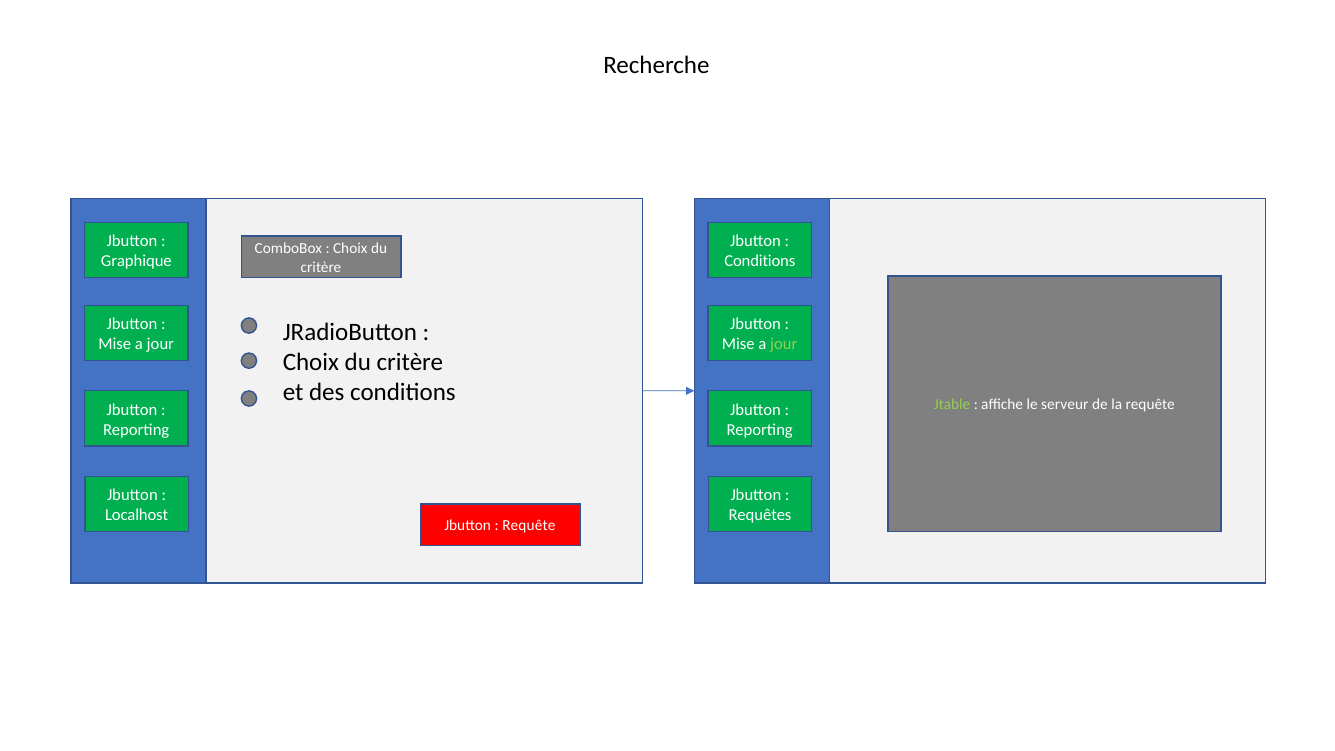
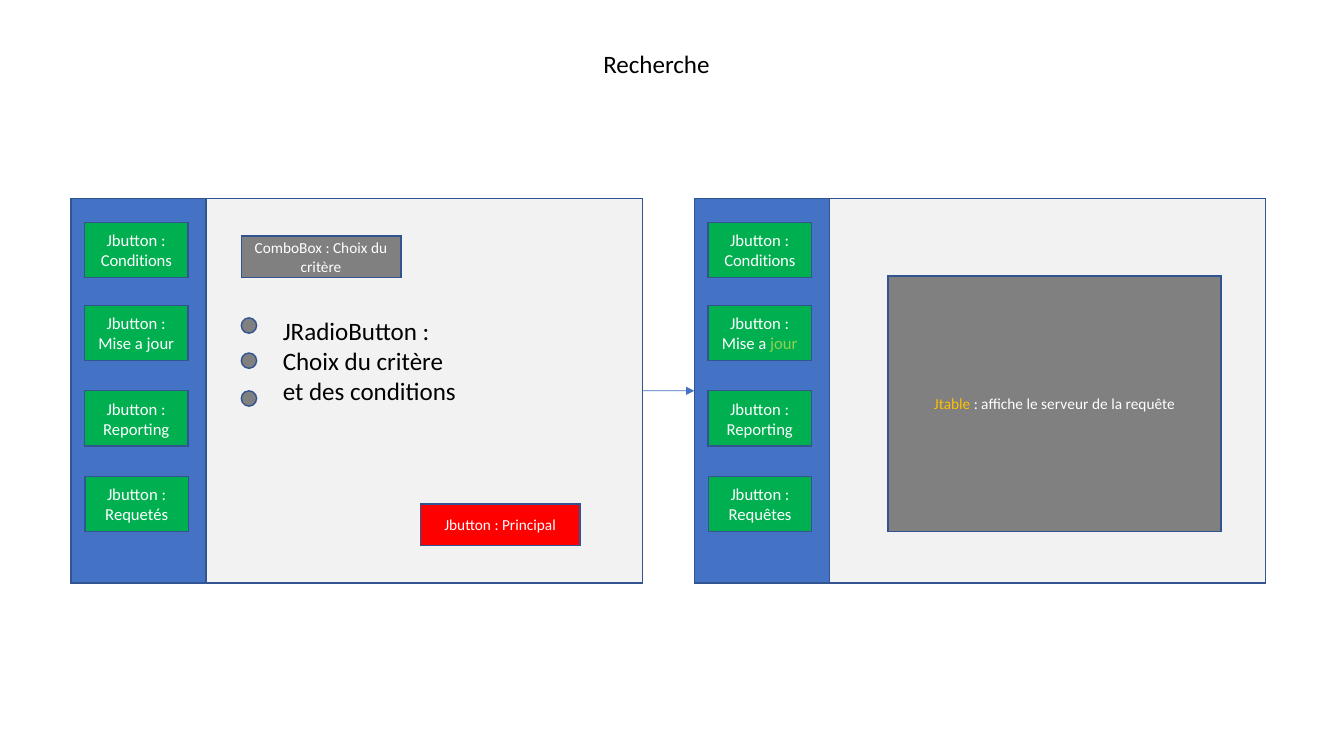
Graphique at (136, 261): Graphique -> Conditions
Jtable colour: light green -> yellow
Localhost: Localhost -> Requetés
Requête at (529, 526): Requête -> Principal
